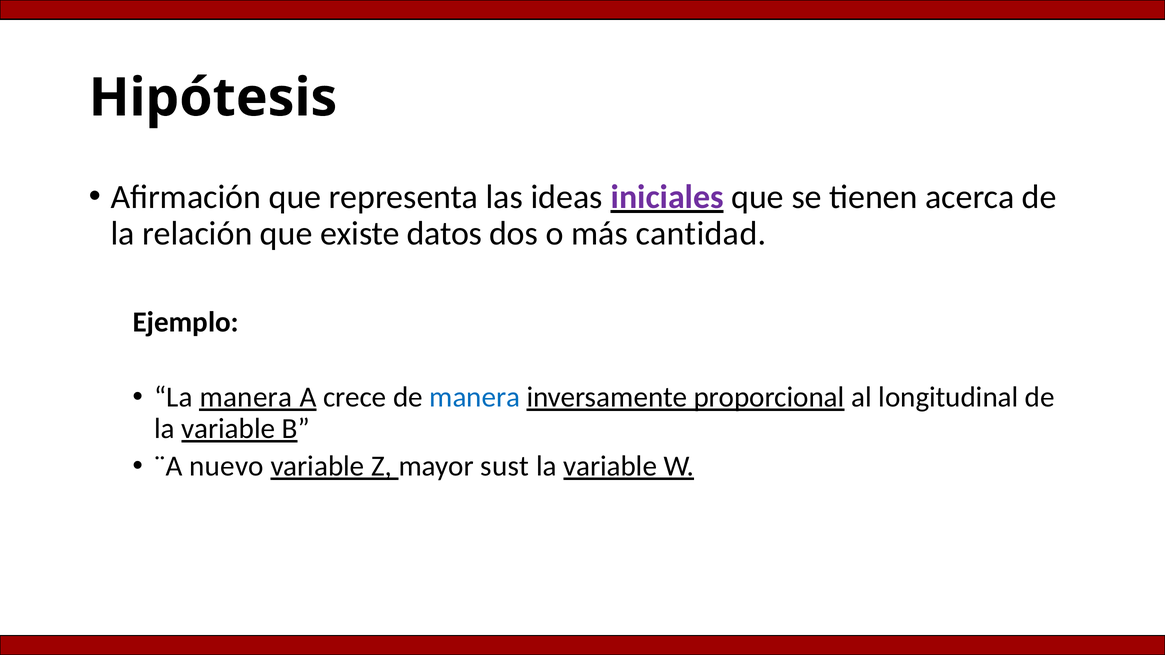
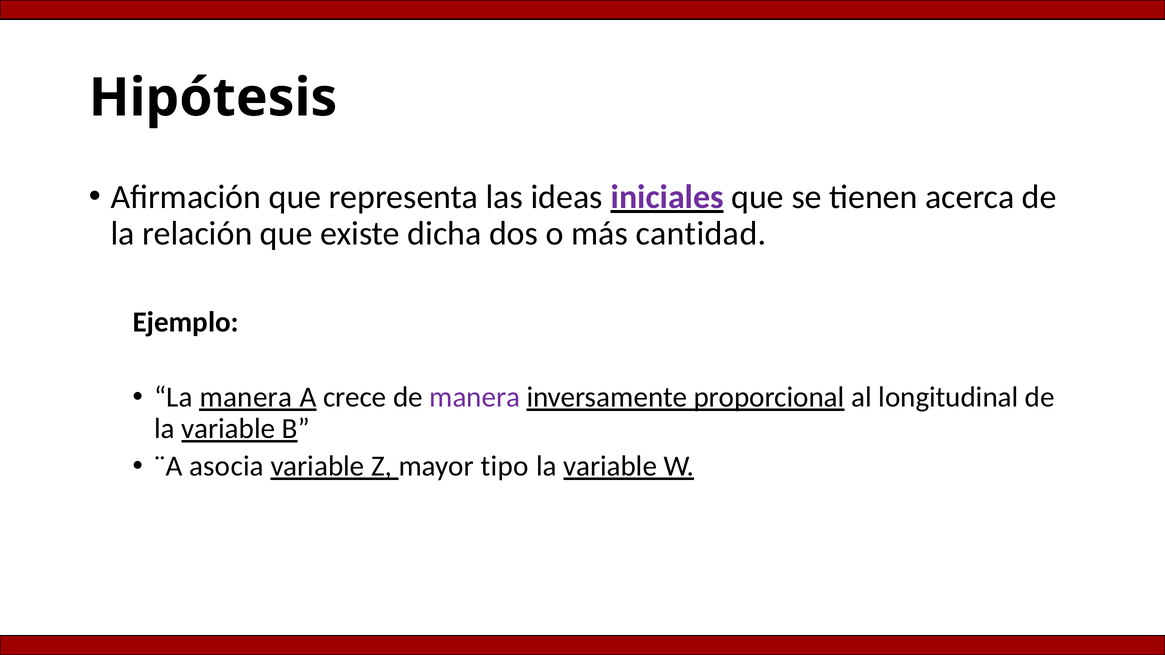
datos: datos -> dicha
manera at (475, 397) colour: blue -> purple
nuevo: nuevo -> asocia
sust: sust -> tipo
